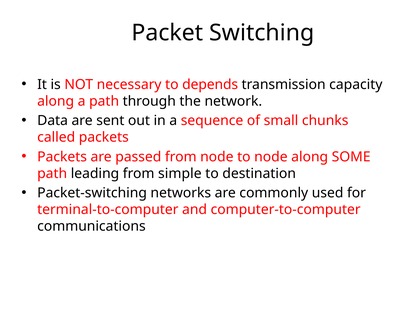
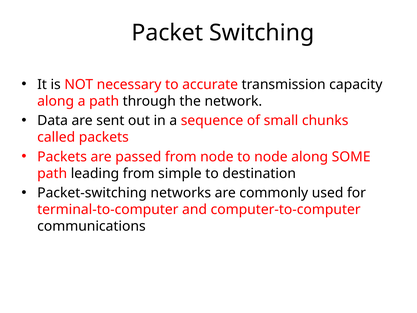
depends: depends -> accurate
